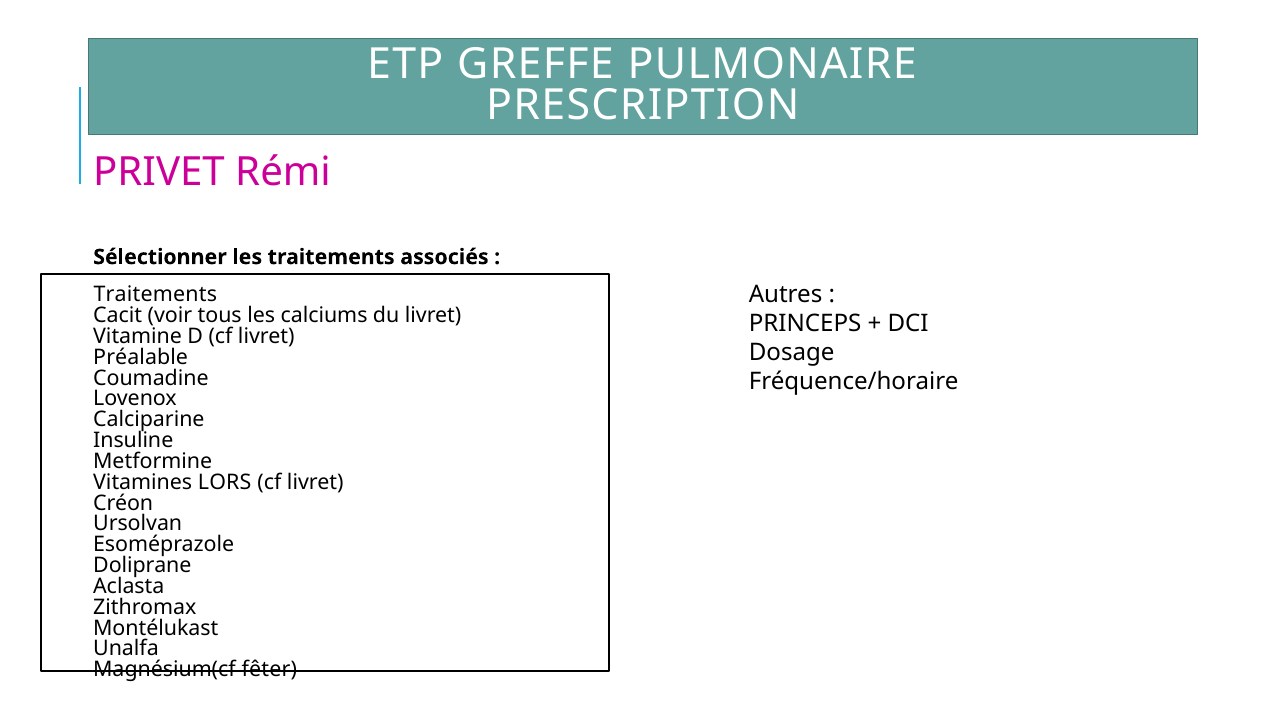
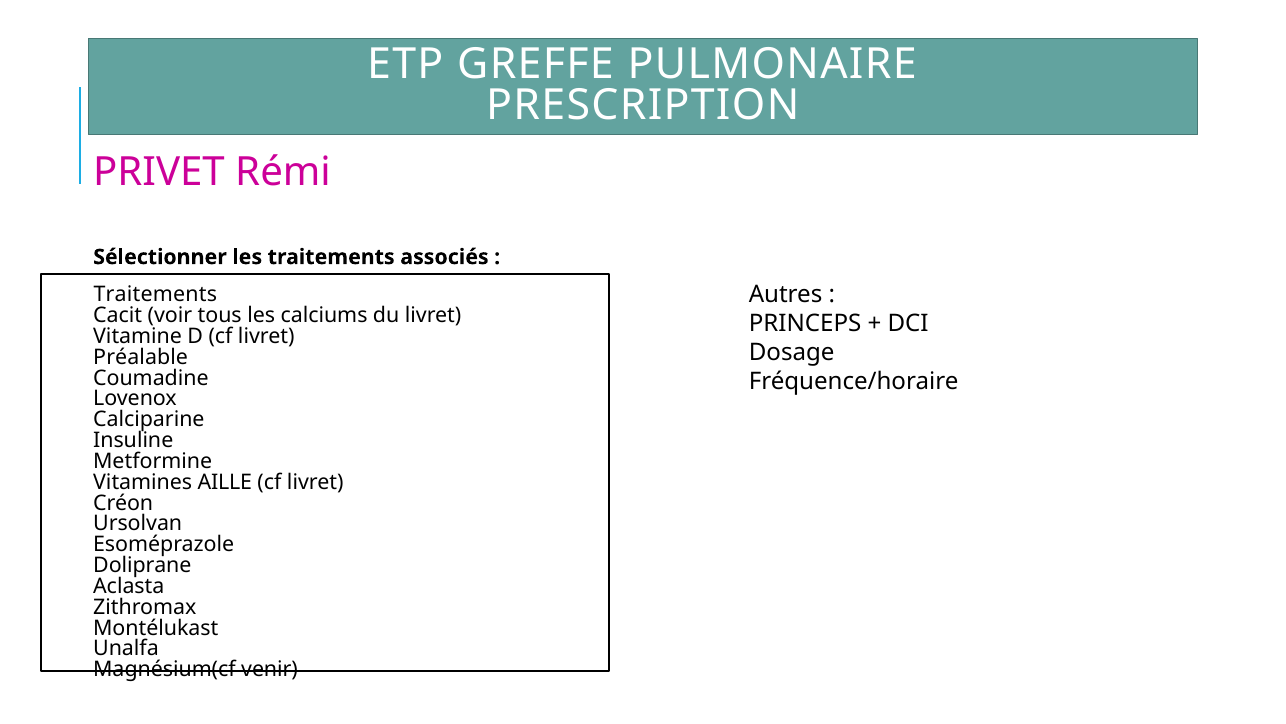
LORS: LORS -> AILLE
fêter: fêter -> venir
